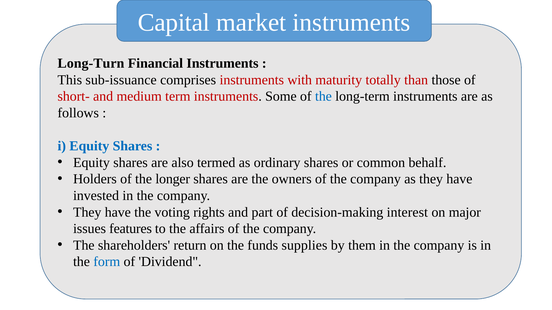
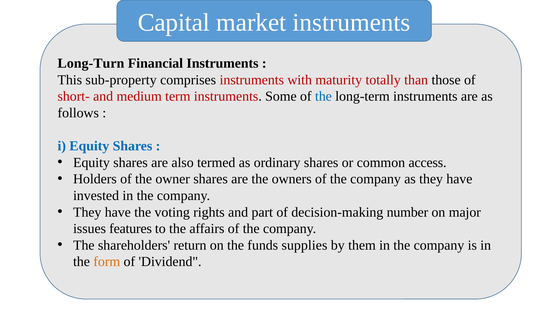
sub-issuance: sub-issuance -> sub-property
behalf: behalf -> access
longer: longer -> owner
interest: interest -> number
form colour: blue -> orange
